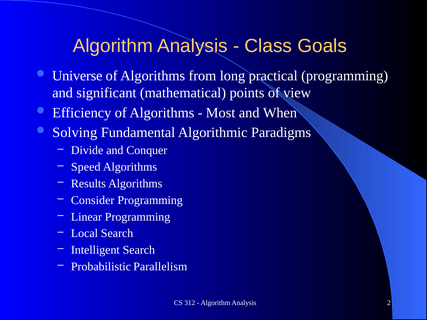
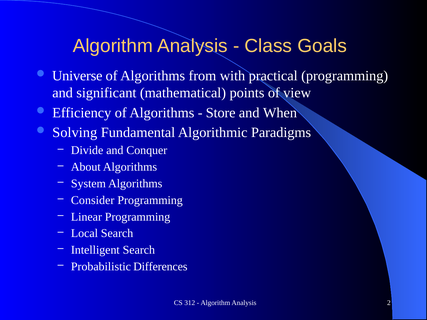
long: long -> with
Most: Most -> Store
Speed: Speed -> About
Results: Results -> System
Parallelism: Parallelism -> Differences
